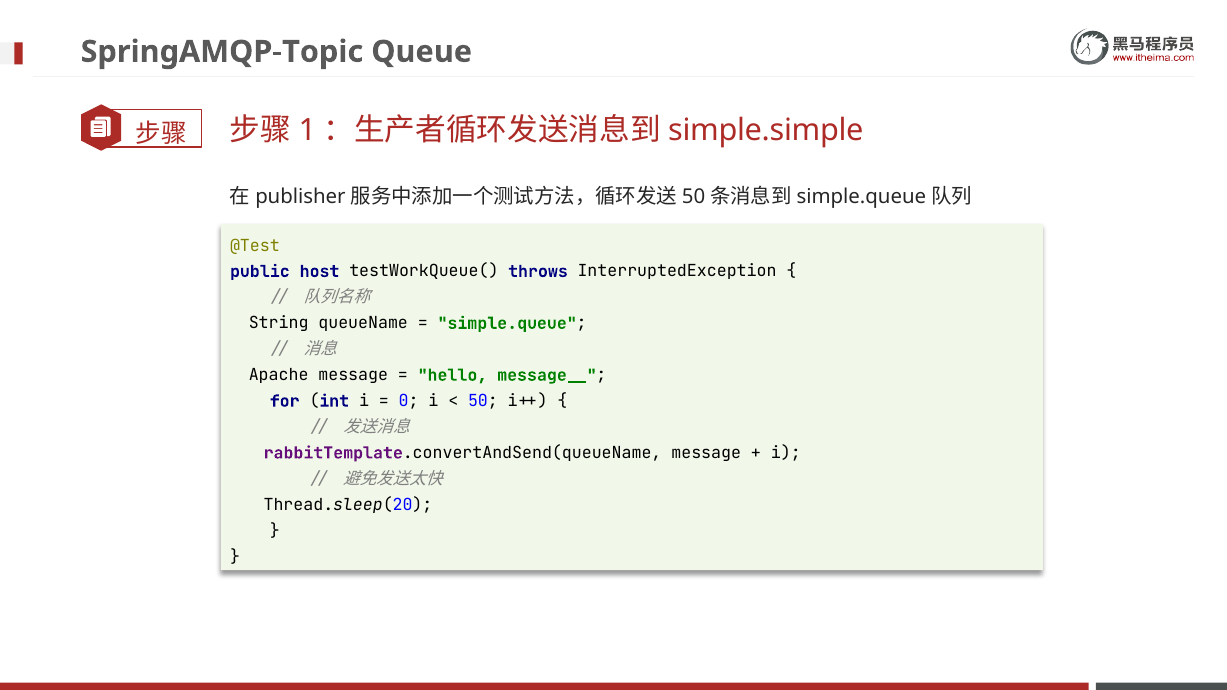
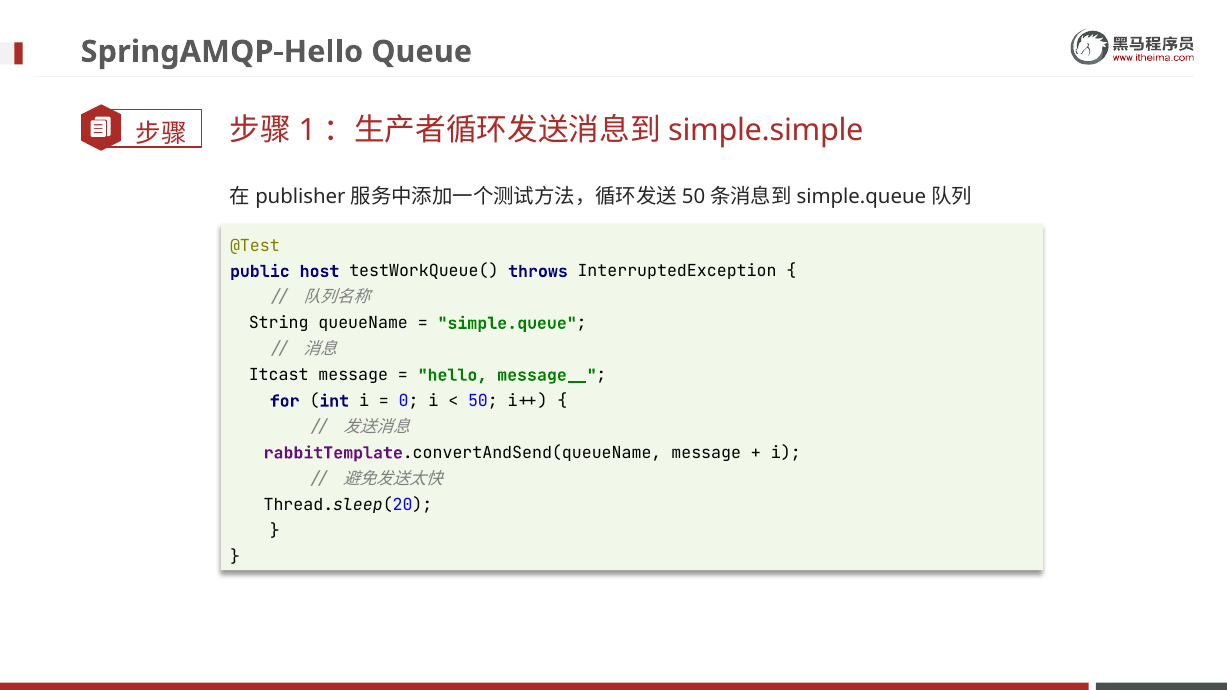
SpringAMQP-Topic: SpringAMQP-Topic -> SpringAMQP-Hello
Apache: Apache -> Itcast
